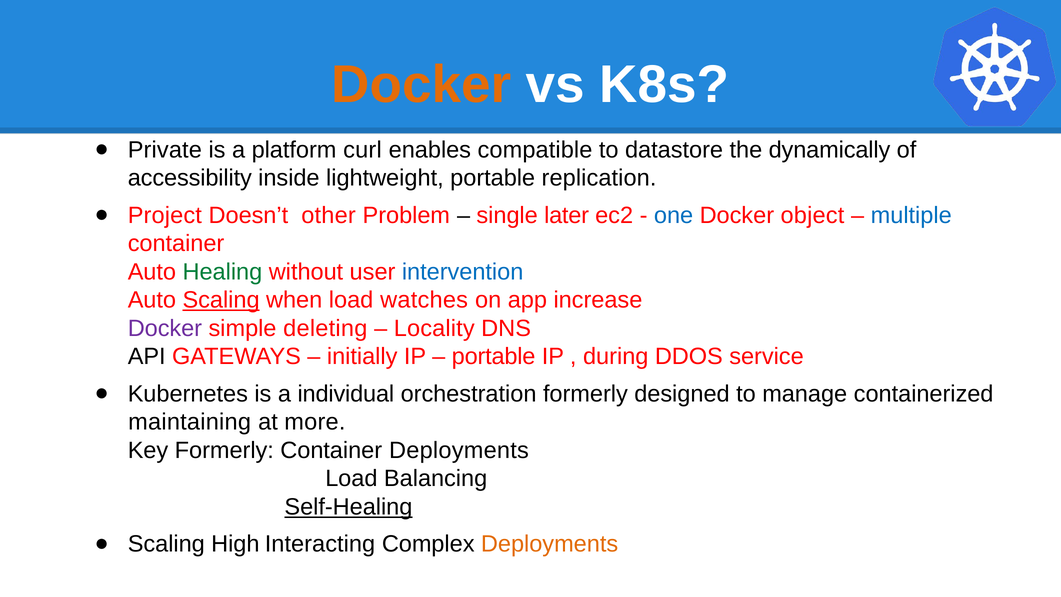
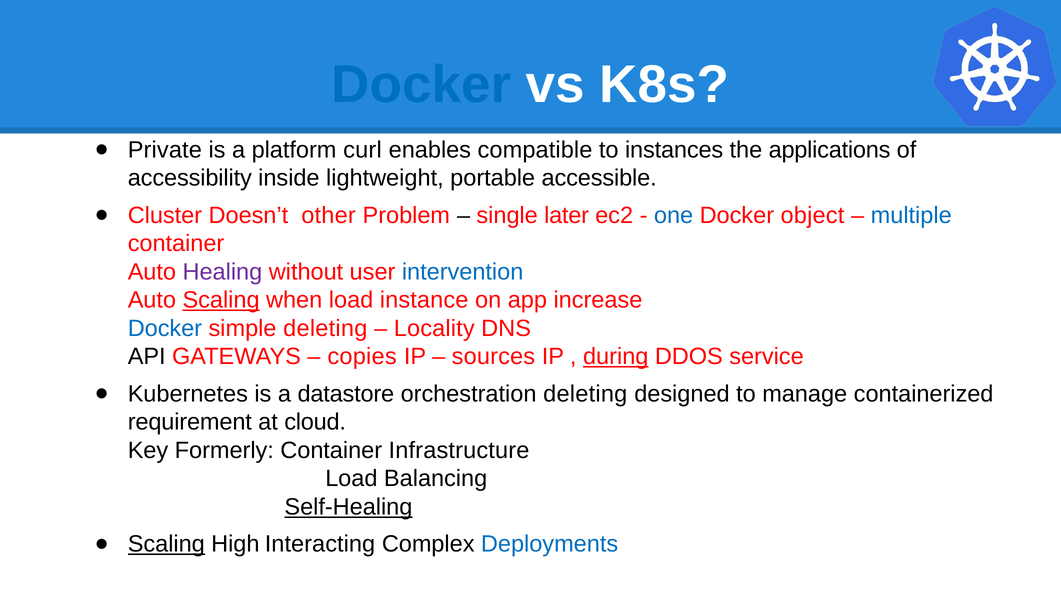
Docker at (421, 85) colour: orange -> blue
datastore: datastore -> instances
dynamically: dynamically -> applications
replication: replication -> accessible
Project: Project -> Cluster
Healing colour: green -> purple
watches: watches -> instance
Docker at (165, 328) colour: purple -> blue
initially: initially -> copies
portable at (494, 357): portable -> sources
during underline: none -> present
individual: individual -> datastore
orchestration formerly: formerly -> deleting
maintaining: maintaining -> requirement
more: more -> cloud
Container Deployments: Deployments -> Infrastructure
Scaling at (166, 544) underline: none -> present
Deployments at (550, 544) colour: orange -> blue
